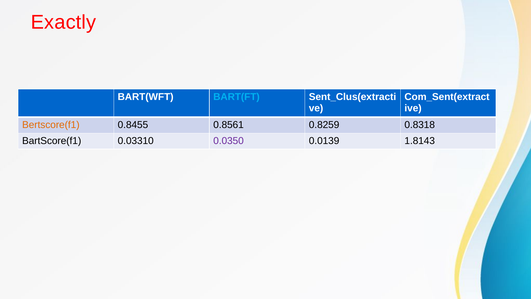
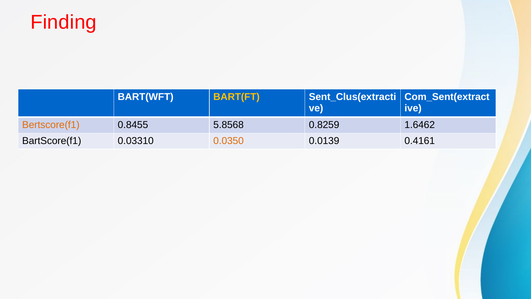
Exactly: Exactly -> Finding
BART(FT colour: light blue -> yellow
0.8561: 0.8561 -> 5.8568
0.8318: 0.8318 -> 1.6462
0.0350 colour: purple -> orange
1.8143: 1.8143 -> 0.4161
